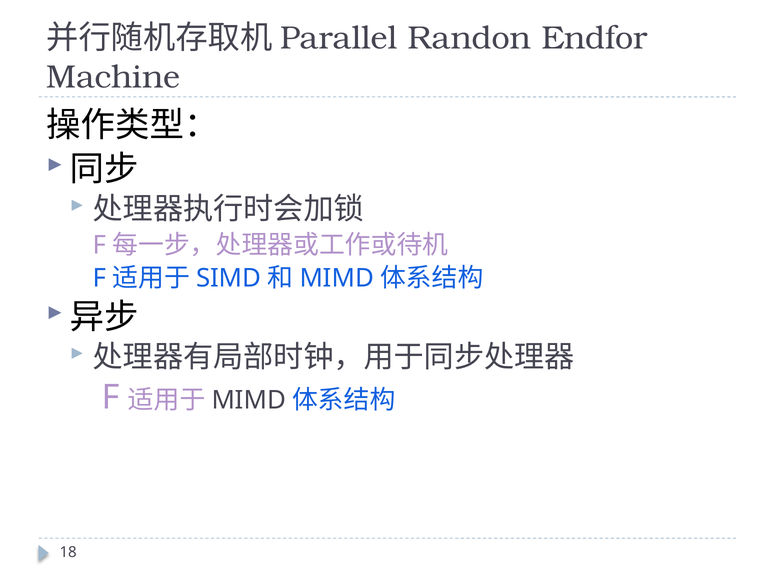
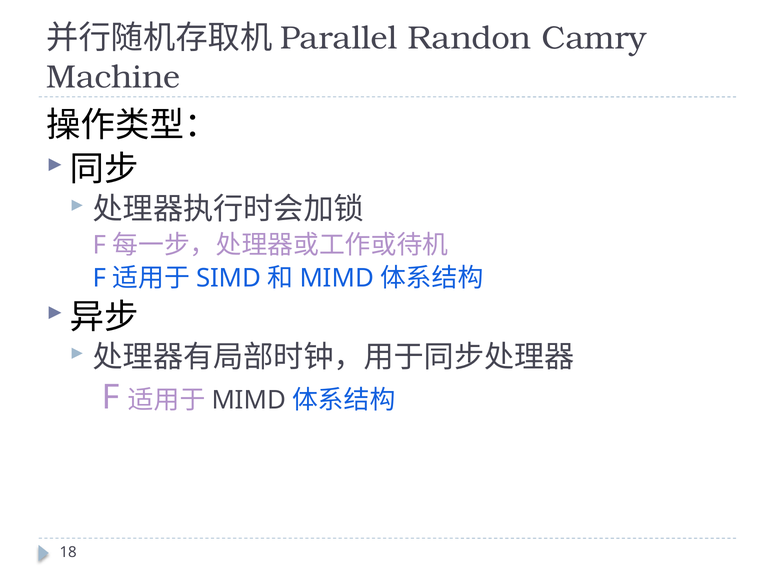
Endfor: Endfor -> Camry
